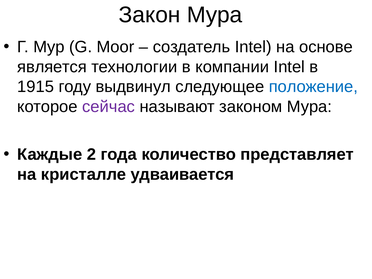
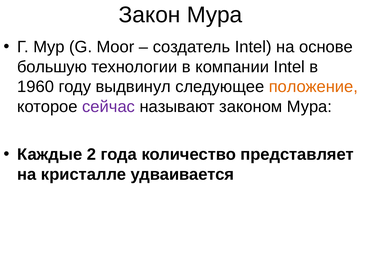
является: является -> большую
1915: 1915 -> 1960
положение colour: blue -> orange
